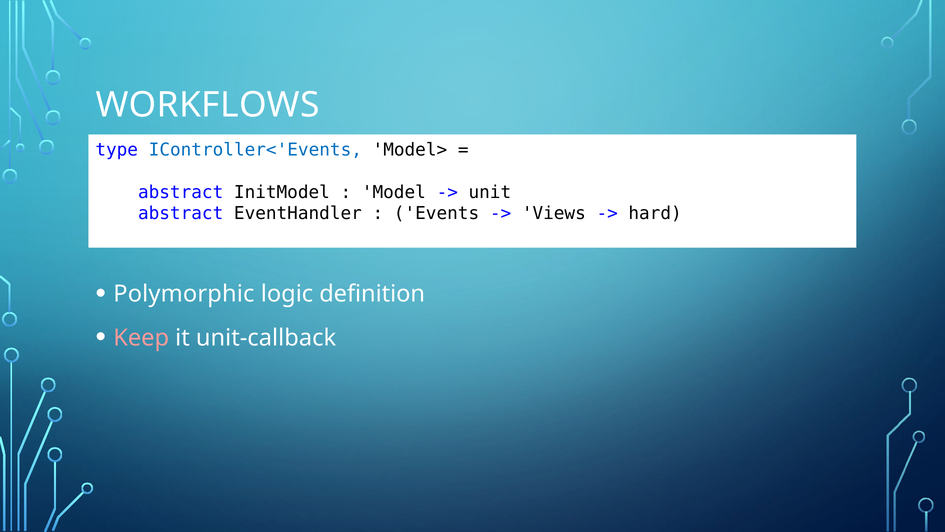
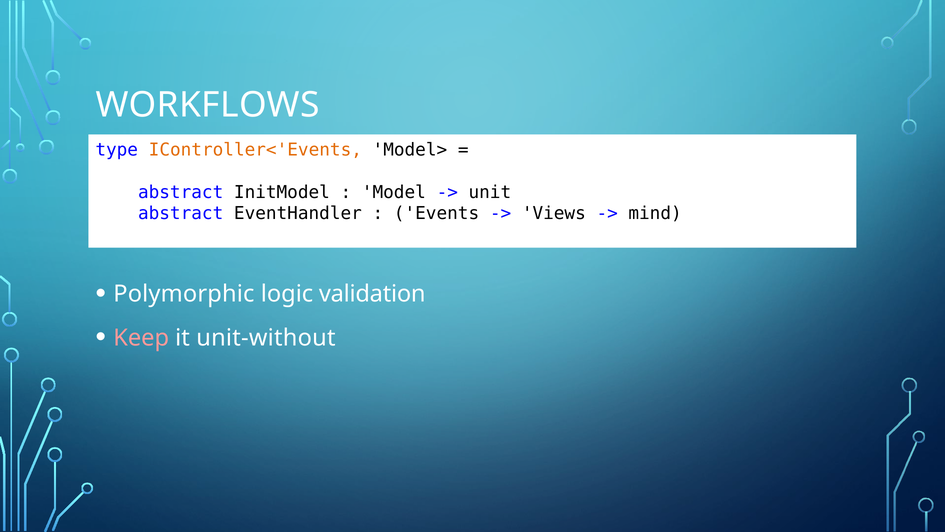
IController<'Events colour: blue -> orange
hard: hard -> mind
definition: definition -> validation
unit-callback: unit-callback -> unit-without
